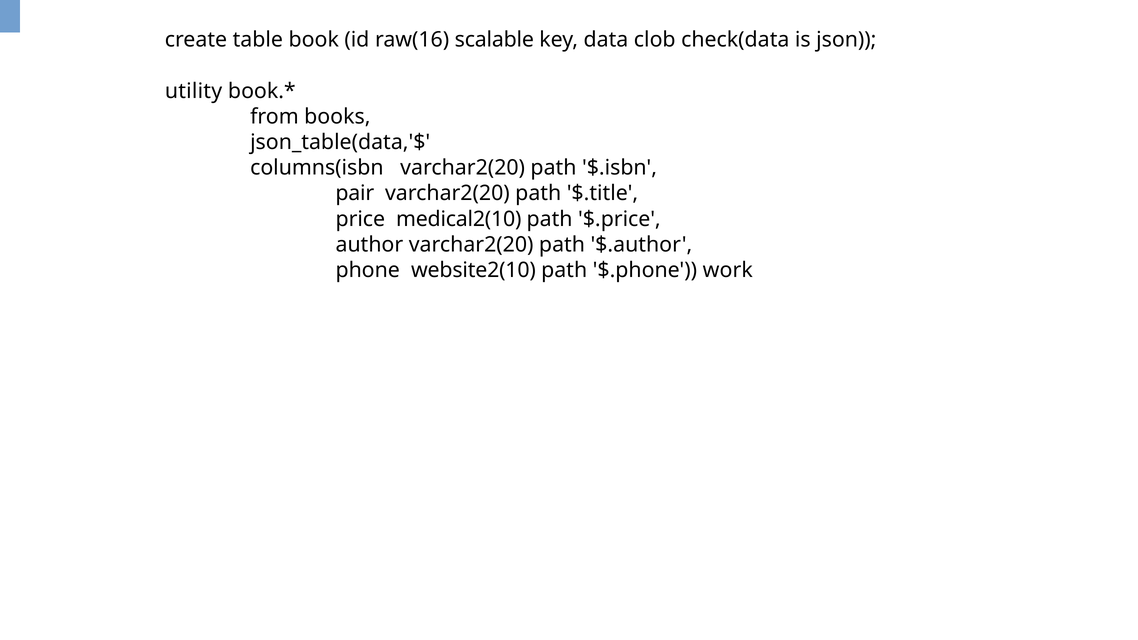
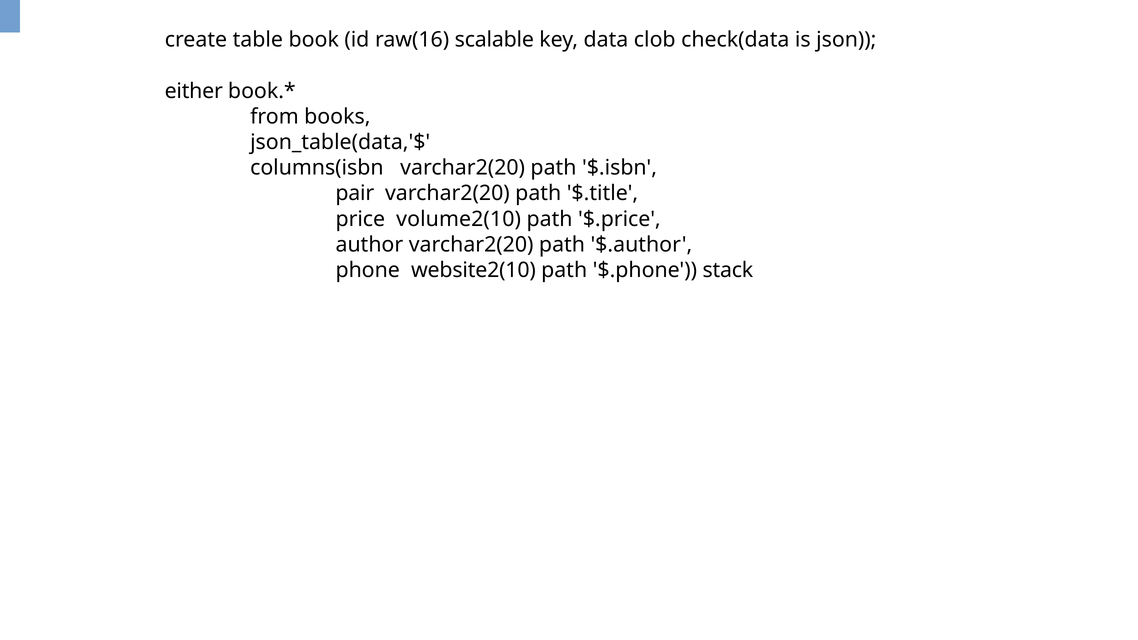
utility: utility -> either
medical2(10: medical2(10 -> volume2(10
work: work -> stack
